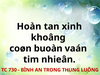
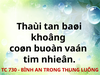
Hoàn: Hoàn -> Thaùi
xinh: xinh -> baøi
